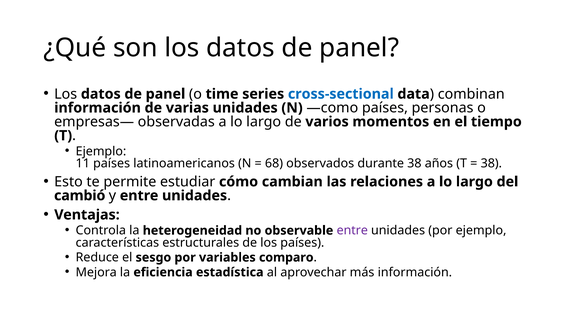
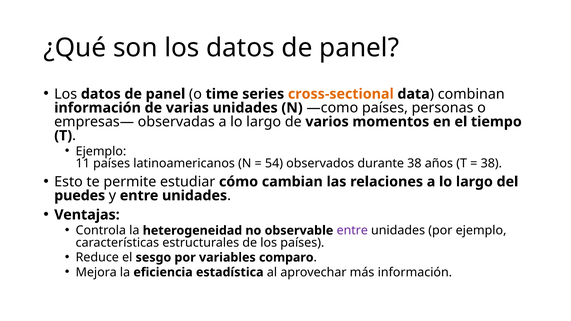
cross-sectional colour: blue -> orange
68: 68 -> 54
cambió: cambió -> puedes
